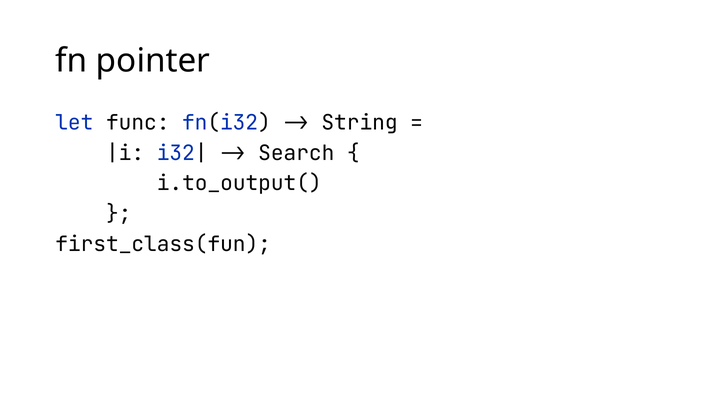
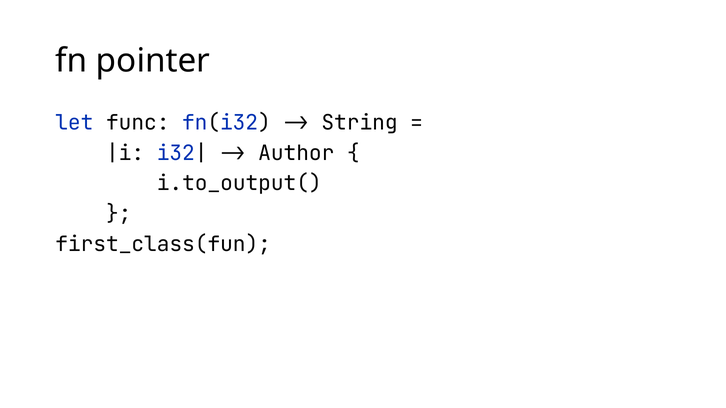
Search: Search -> Author
